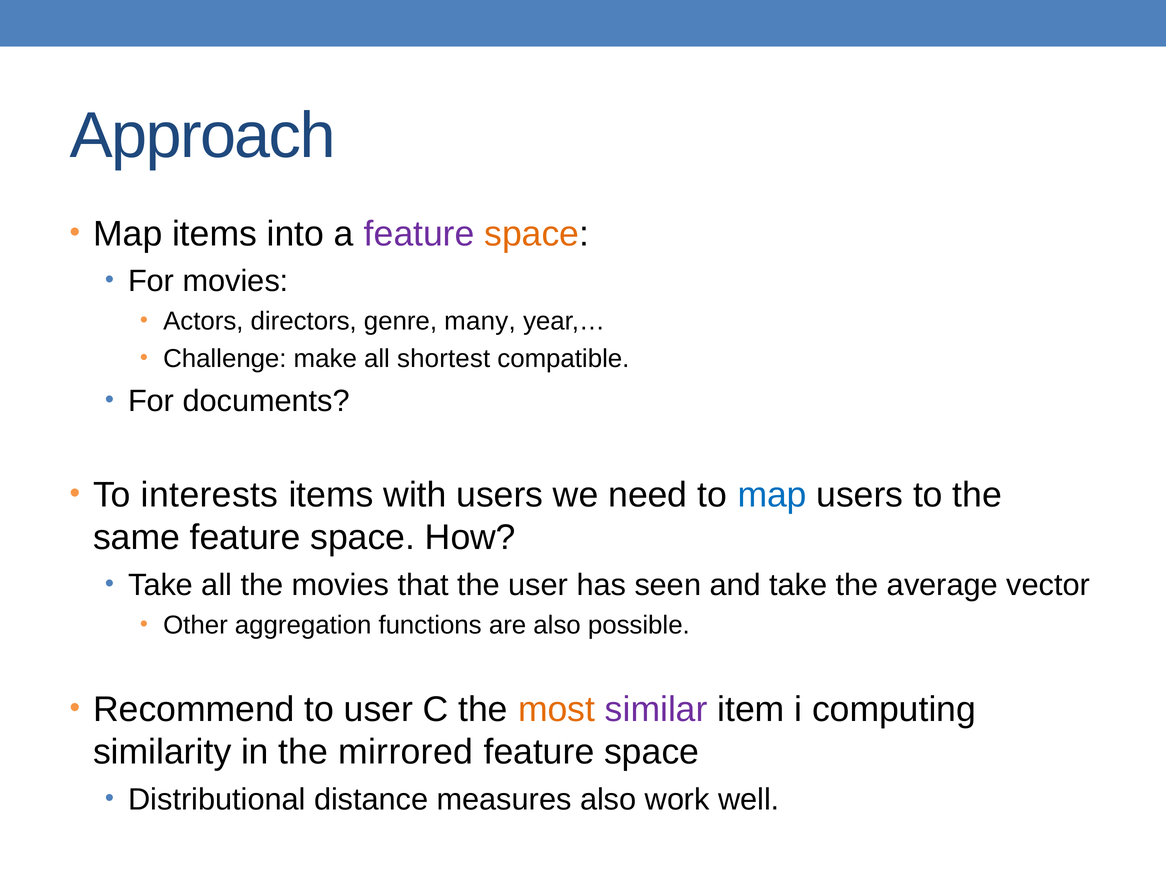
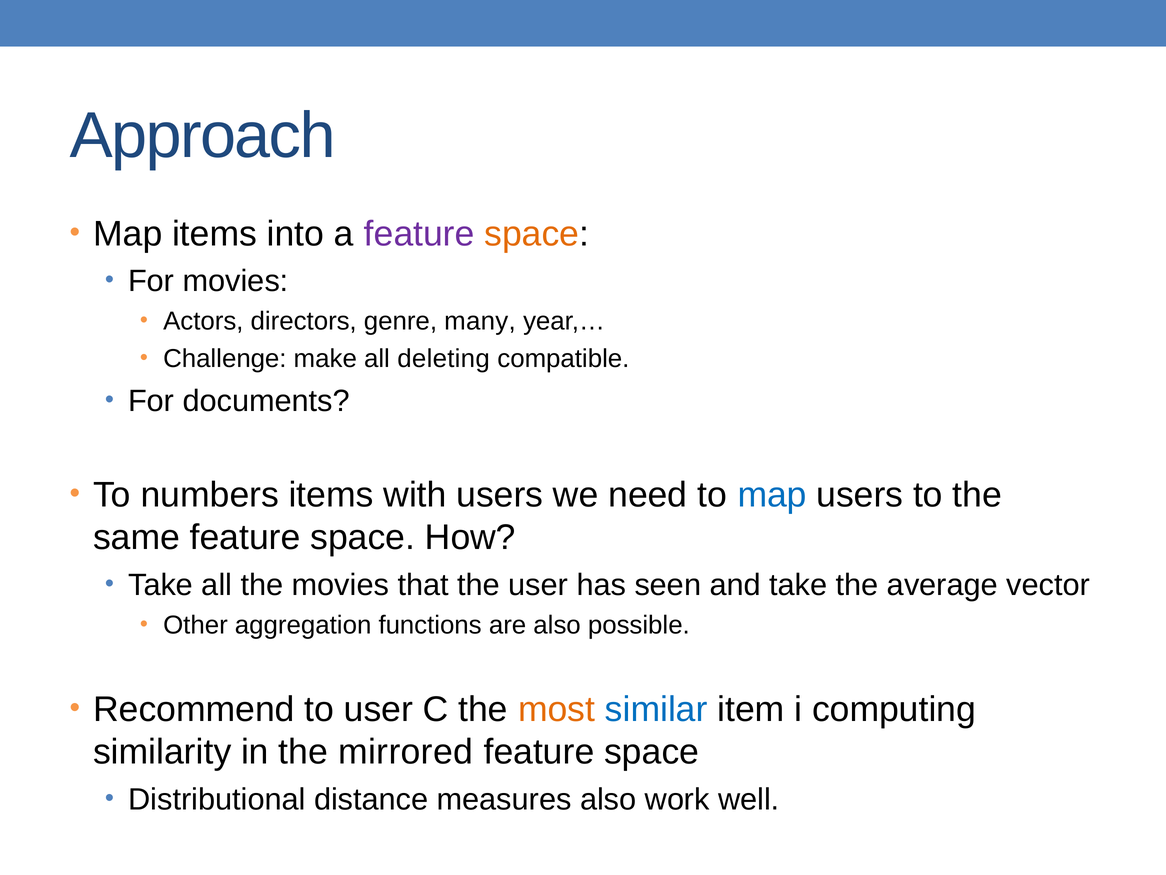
shortest: shortest -> deleting
interests: interests -> numbers
similar colour: purple -> blue
